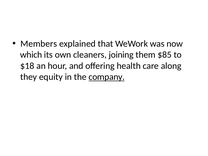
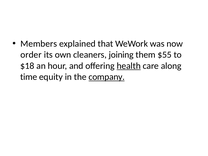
which: which -> order
$85: $85 -> $55
health underline: none -> present
they: they -> time
